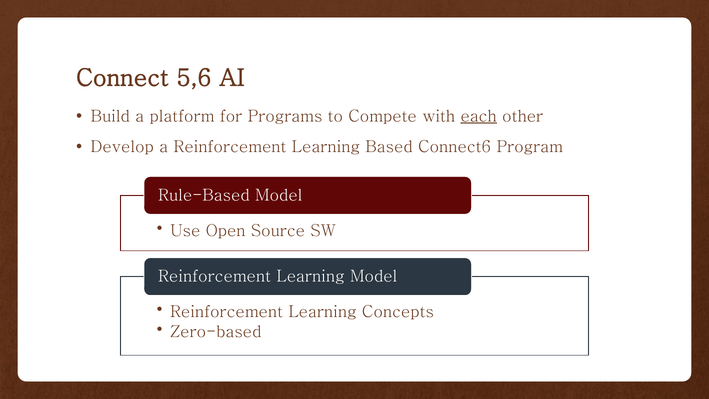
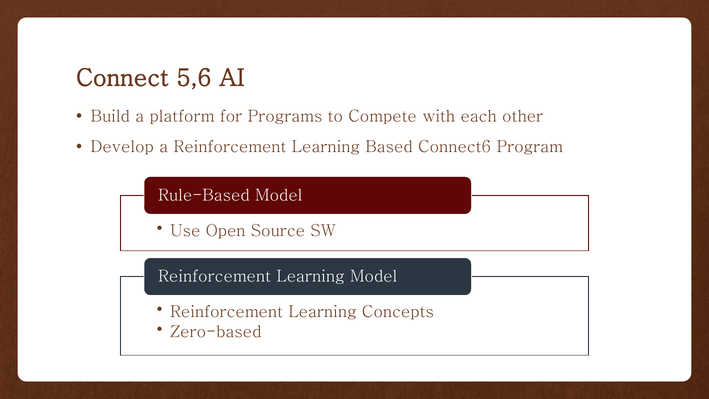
each underline: present -> none
